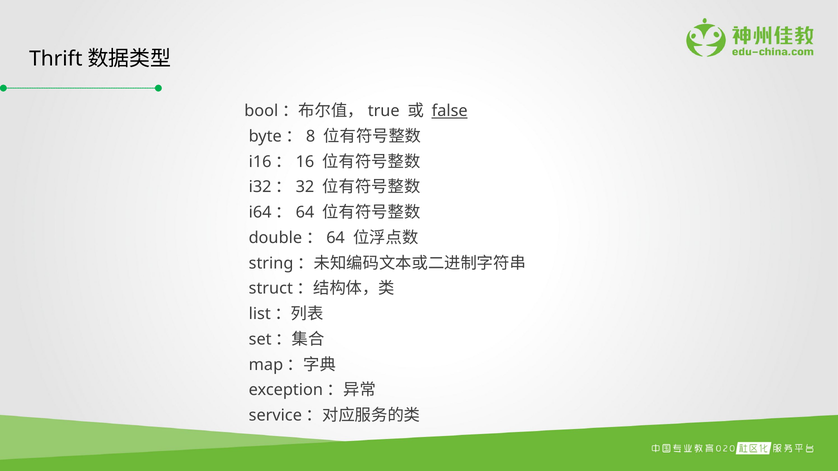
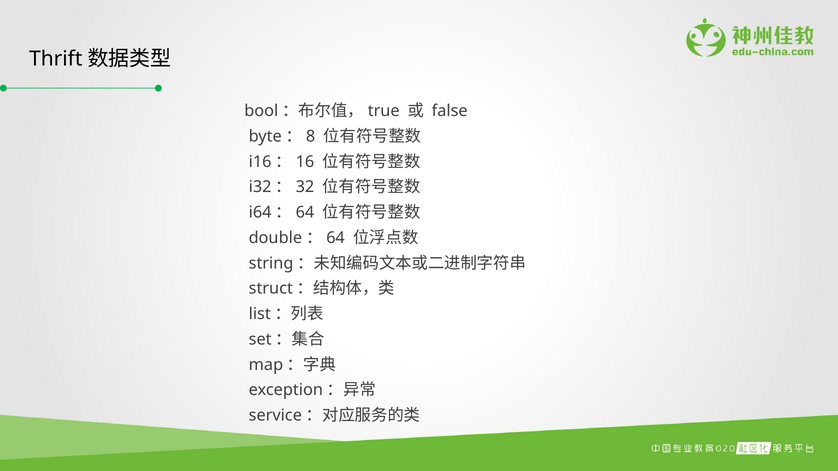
false underline: present -> none
